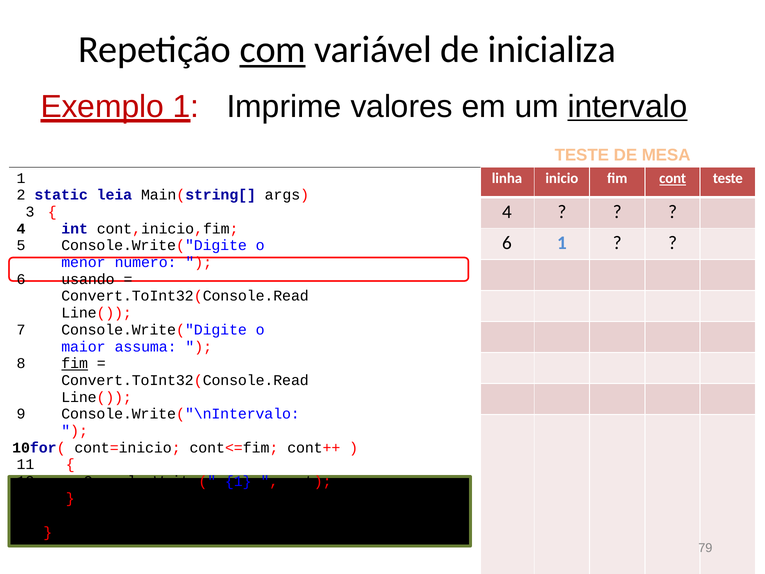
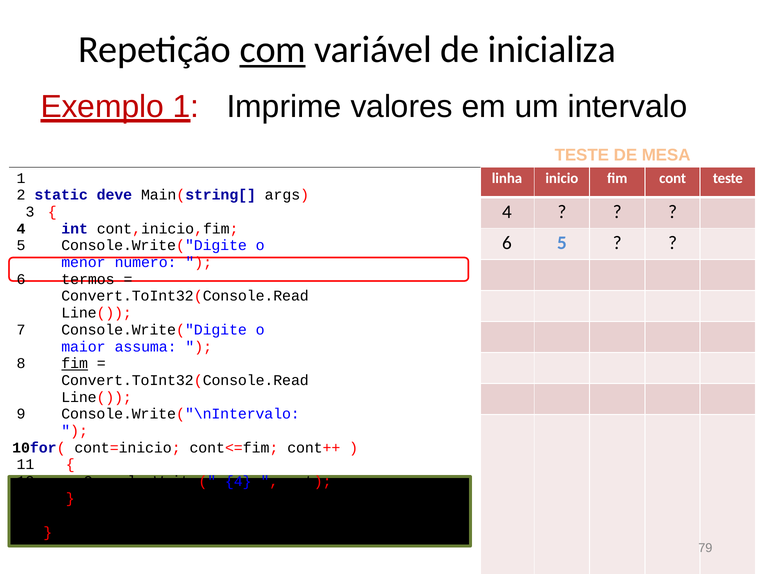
intervalo underline: present -> none
cont underline: present -> none
leia: leia -> deve
6 1: 1 -> 5
usando: usando -> termos
Console.Write( 1: 1 -> 4
